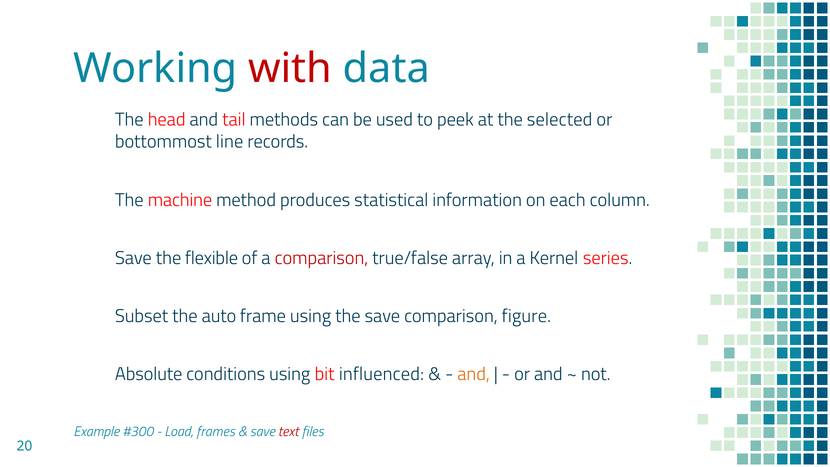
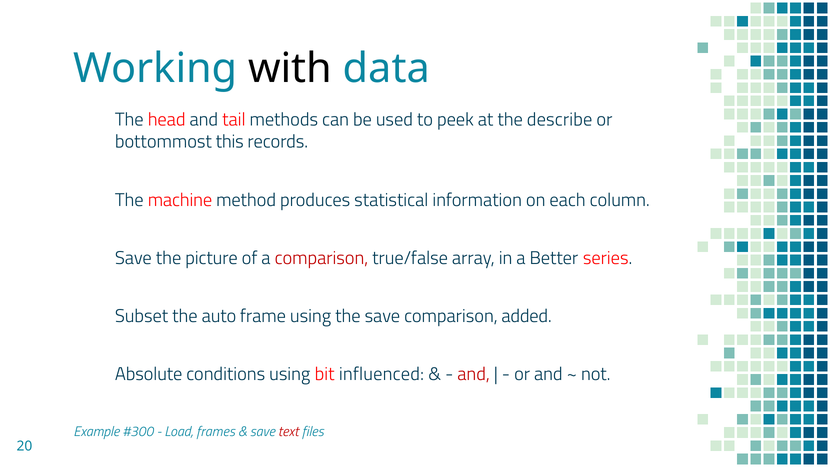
with colour: red -> black
selected: selected -> describe
line: line -> this
flexible: flexible -> picture
Kernel: Kernel -> Better
figure: figure -> added
and at (474, 374) colour: orange -> red
